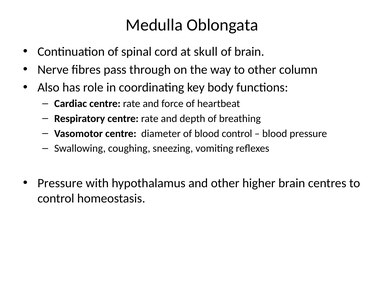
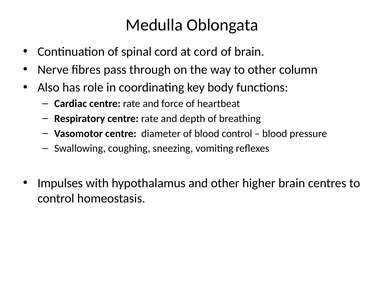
at skull: skull -> cord
Pressure at (60, 183): Pressure -> Impulses
